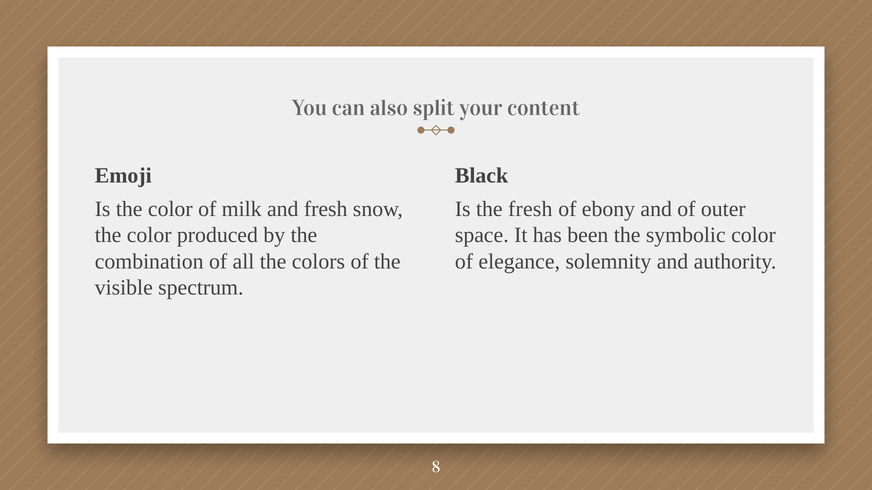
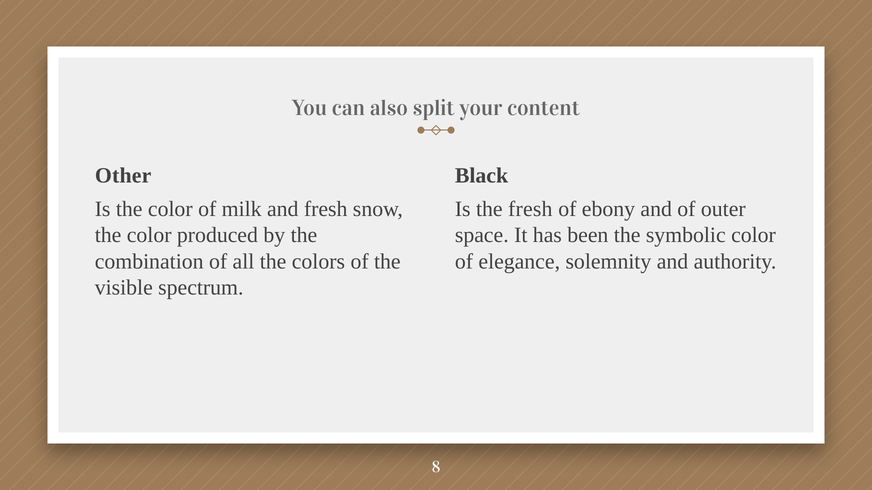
Emoji: Emoji -> Other
